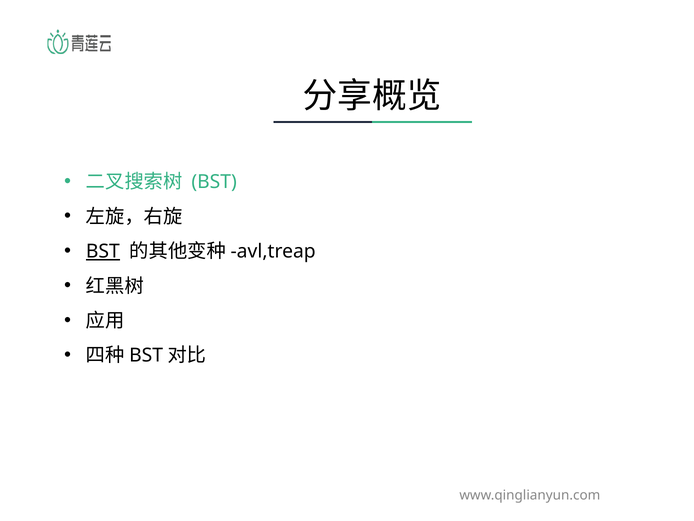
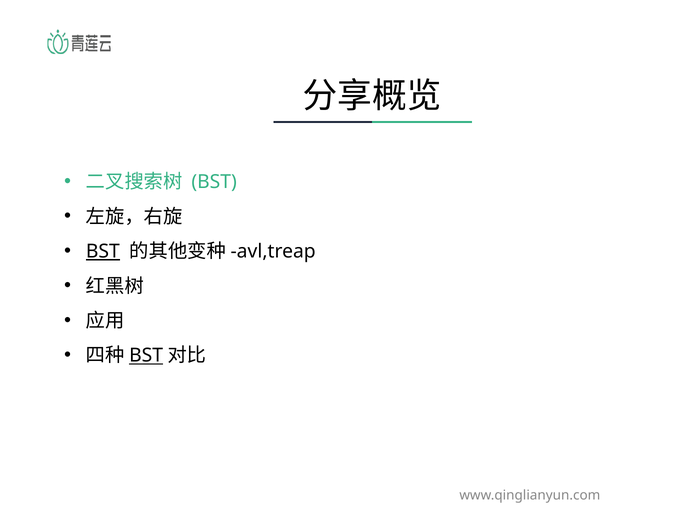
BST at (146, 355) underline: none -> present
